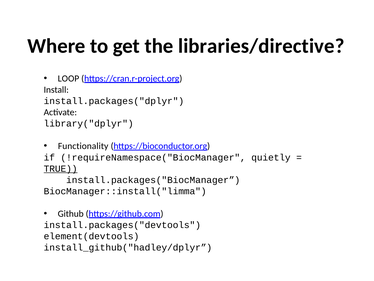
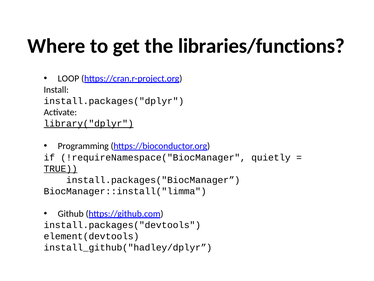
libraries/directive: libraries/directive -> libraries/functions
library("dplyr underline: none -> present
Functionality: Functionality -> Programming
